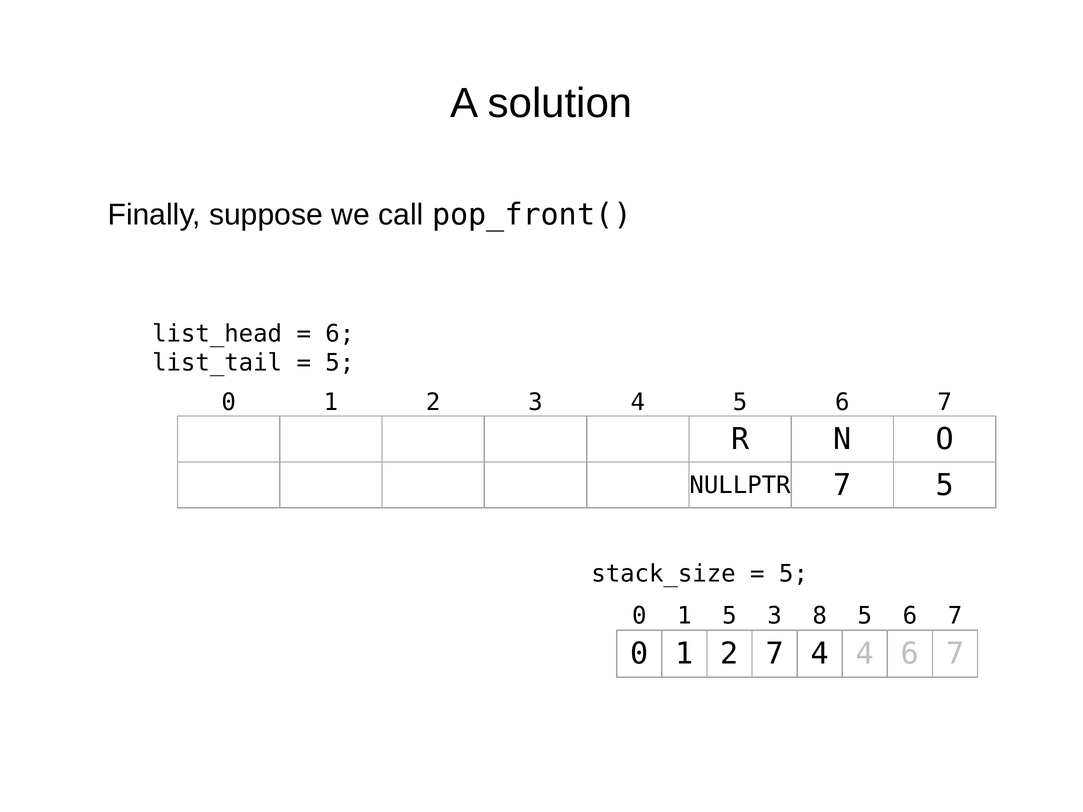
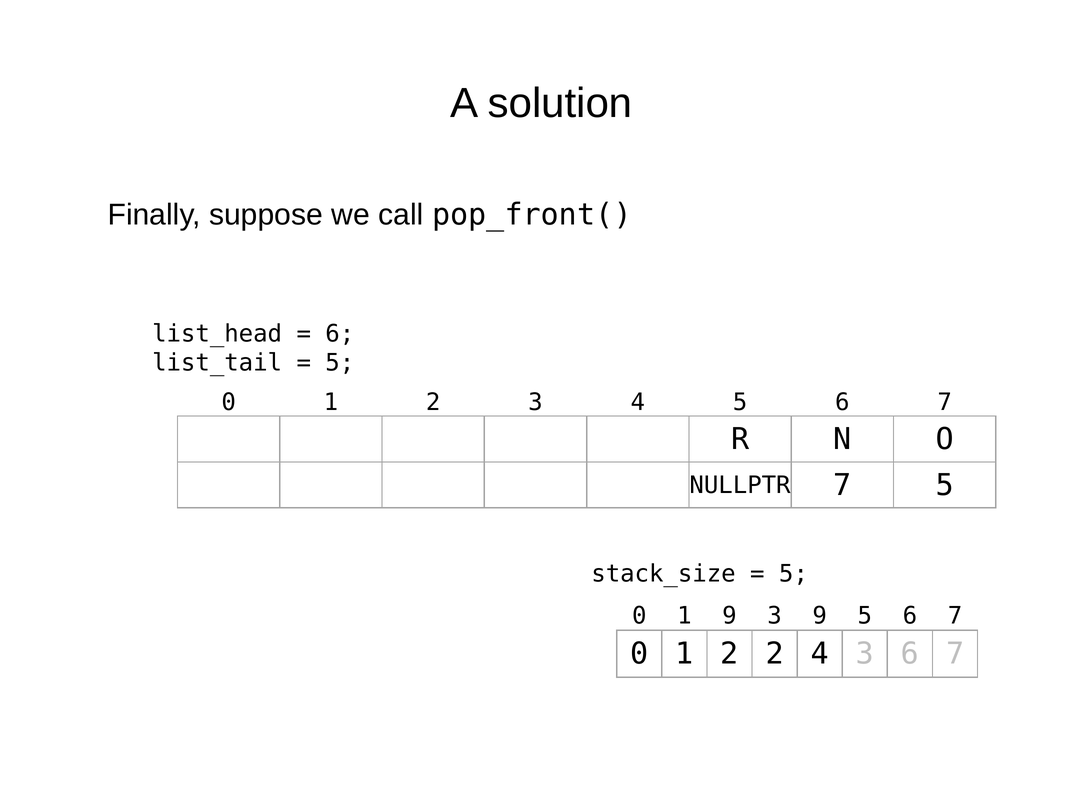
1 5: 5 -> 9
3 8: 8 -> 9
2 7: 7 -> 2
4 4: 4 -> 3
